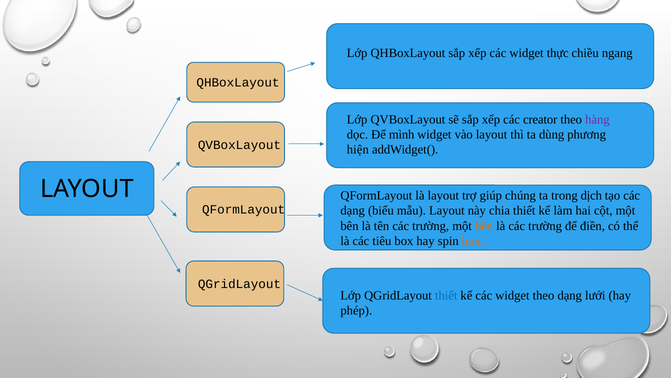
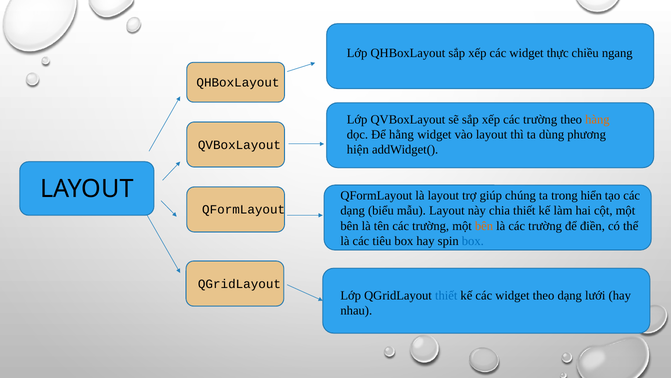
xếp các creator: creator -> trường
hàng colour: purple -> orange
mình: mình -> hằng
dịch: dịch -> hiển
box at (473, 241) colour: orange -> blue
phép: phép -> nhau
